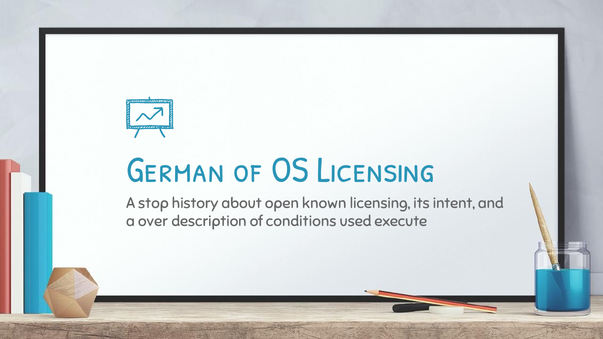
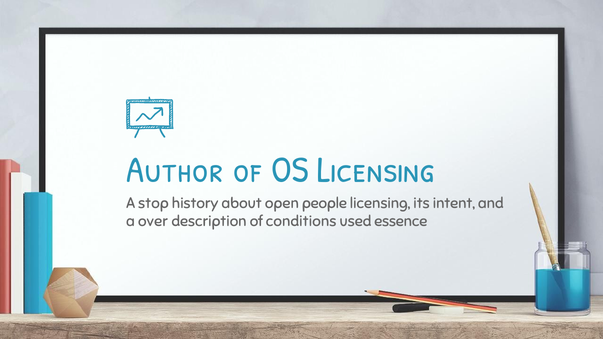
German: German -> Author
known: known -> people
execute: execute -> essence
